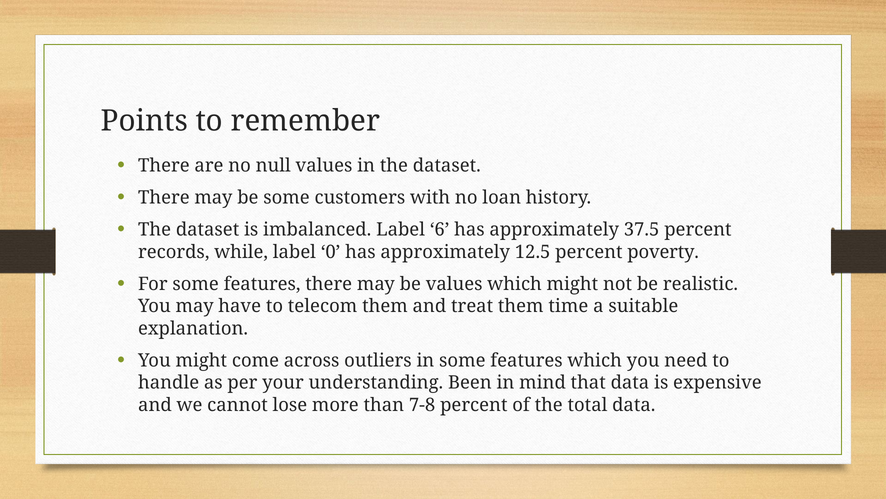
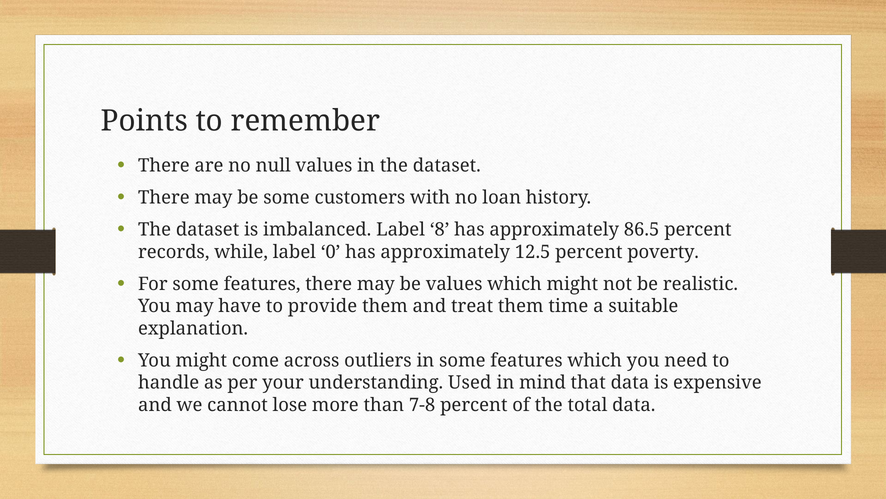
6: 6 -> 8
37.5: 37.5 -> 86.5
telecom: telecom -> provide
Been: Been -> Used
